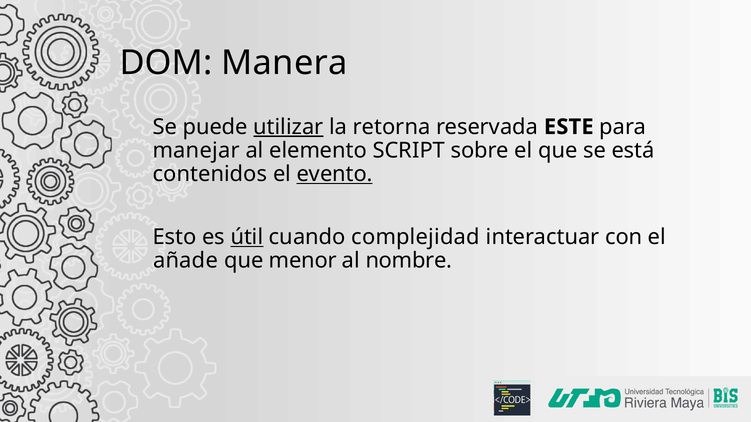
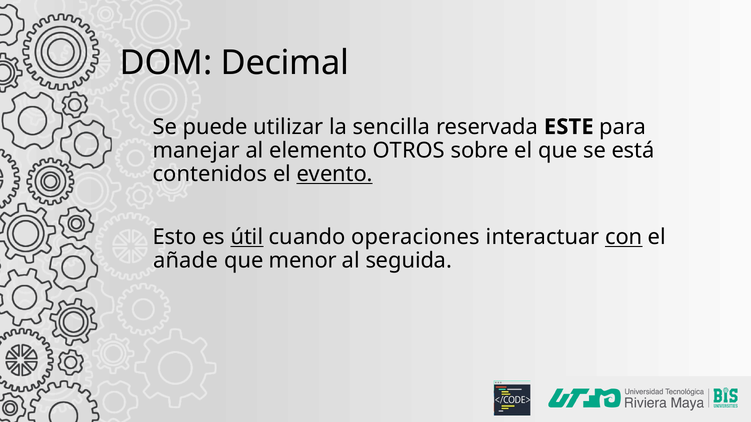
Manera: Manera -> Decimal
utilizar underline: present -> none
retorna: retorna -> sencilla
SCRIPT: SCRIPT -> OTROS
complejidad: complejidad -> operaciones
con underline: none -> present
nombre: nombre -> seguida
